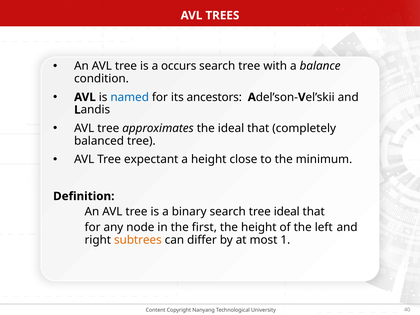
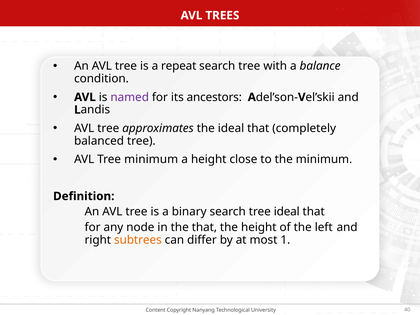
occurs: occurs -> repeat
named colour: blue -> purple
Tree expectant: expectant -> minimum
the first: first -> that
